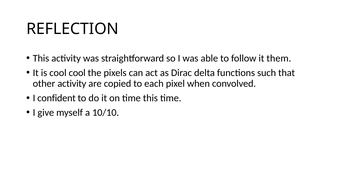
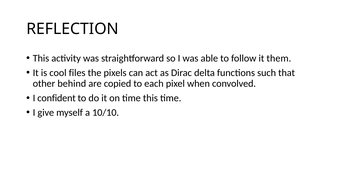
cool cool: cool -> files
other activity: activity -> behind
